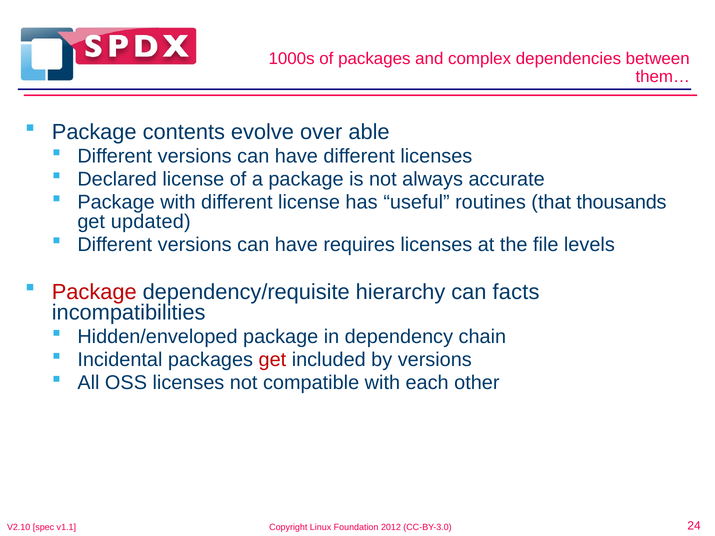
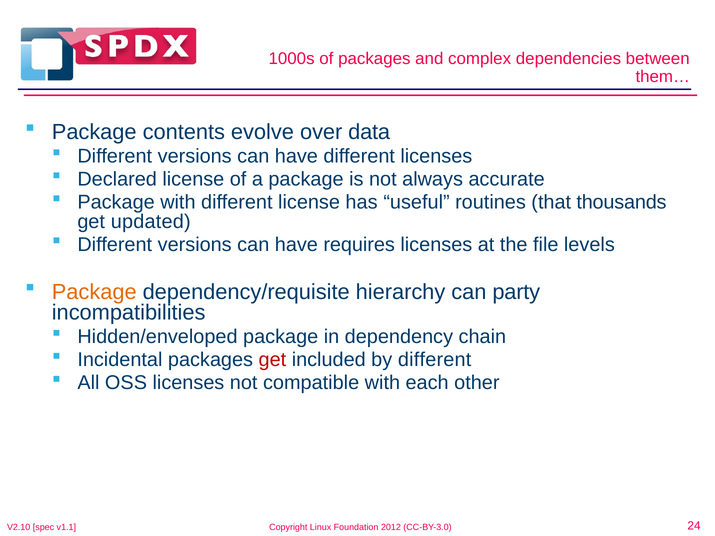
able: able -> data
Package at (94, 292) colour: red -> orange
facts: facts -> party
by versions: versions -> different
